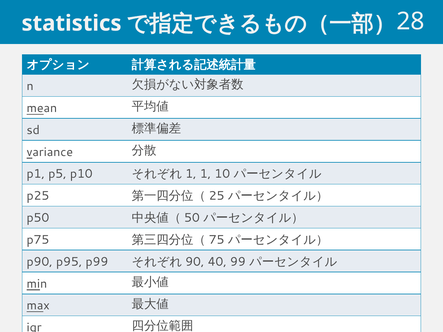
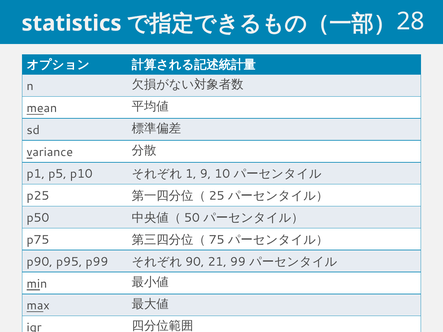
1 at (205, 174): 1 -> 9
40: 40 -> 21
